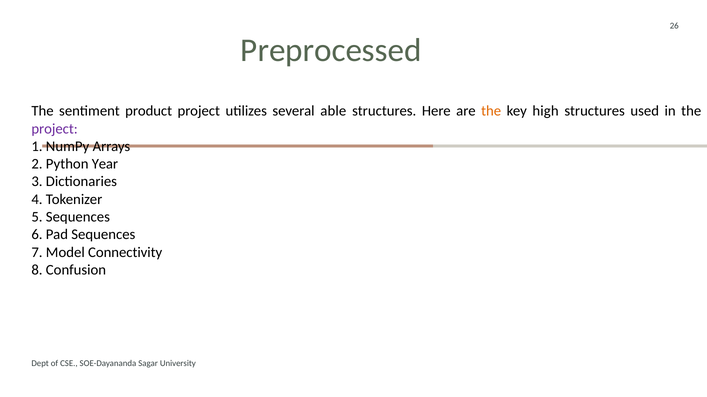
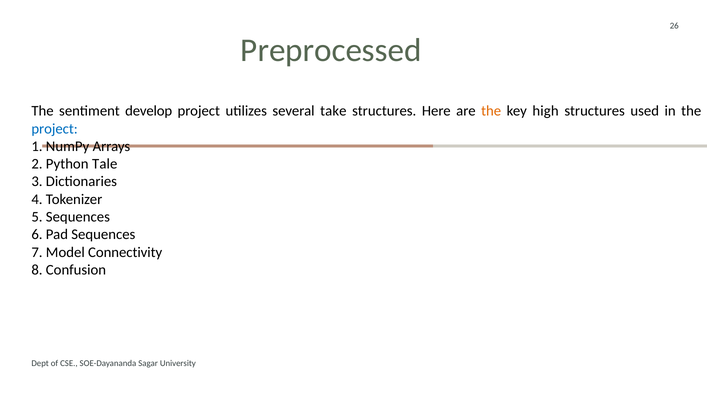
product: product -> develop
able: able -> take
project at (55, 129) colour: purple -> blue
Year: Year -> Tale
